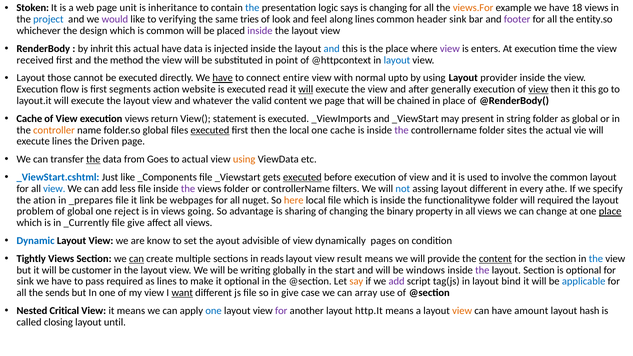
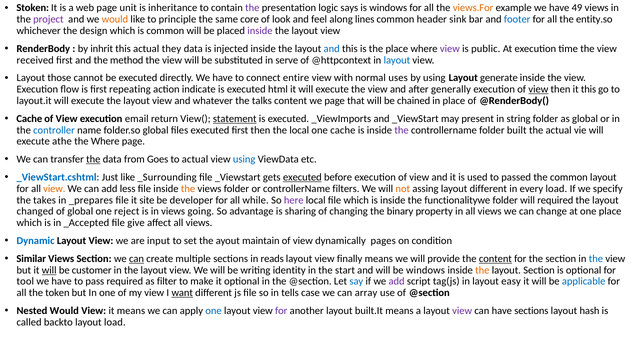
the at (252, 8) colour: blue -> purple
is changing: changing -> windows
18: 18 -> 49
project colour: blue -> purple
would at (115, 19) colour: purple -> orange
verifying: verifying -> principle
tries: tries -> core
footer colour: purple -> blue
actual have: have -> they
enters: enters -> public
point: point -> serve
have at (223, 78) underline: present -> none
upto: upto -> uses
provider: provider -> generate
segments: segments -> repeating
website: website -> indicate
read: read -> html
will at (306, 89) underline: present -> none
valid: valid -> talks
execution views: views -> email
statement underline: none -> present
controller colour: orange -> blue
executed at (210, 130) underline: present -> none
sites: sites -> built
execute lines: lines -> athe
the Driven: Driven -> Where
using at (244, 159) colour: orange -> blue
_Components: _Components -> _Surrounding
involve: involve -> passed
view at (54, 189) colour: blue -> orange
the at (188, 189) colour: purple -> orange
not colour: blue -> orange
every athe: athe -> load
ation: ation -> takes
link: link -> site
webpages: webpages -> developer
nuget: nuget -> while
here colour: orange -> purple
problem: problem -> changed
place at (610, 211) underline: present -> none
_Currently: _Currently -> _Accepted
know: know -> input
advisible: advisible -> maintain
Tightly: Tightly -> Similar
result: result -> finally
will at (49, 270) underline: none -> present
globally: globally -> identity
the at (482, 270) colour: purple -> orange
sink at (25, 281): sink -> tool
as lines: lines -> filter
say colour: orange -> blue
bind: bind -> easy
sends: sends -> token
in give: give -> tells
Nested Critical: Critical -> Would
http.It: http.It -> built.It
view at (462, 311) colour: orange -> purple
have amount: amount -> sections
closing: closing -> backto
layout until: until -> load
